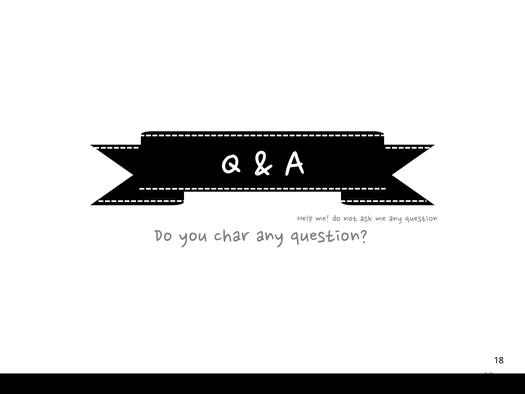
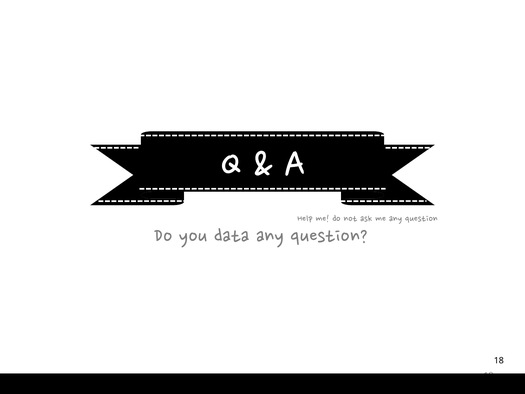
char: char -> data
